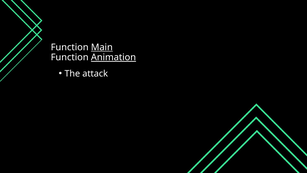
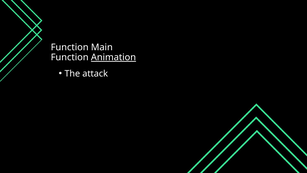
Main underline: present -> none
